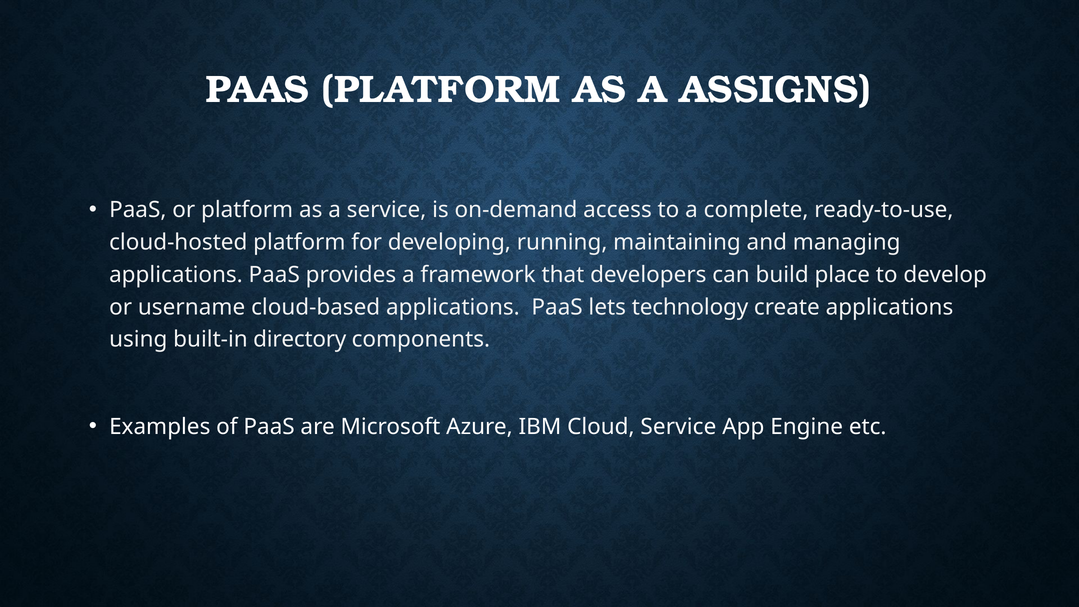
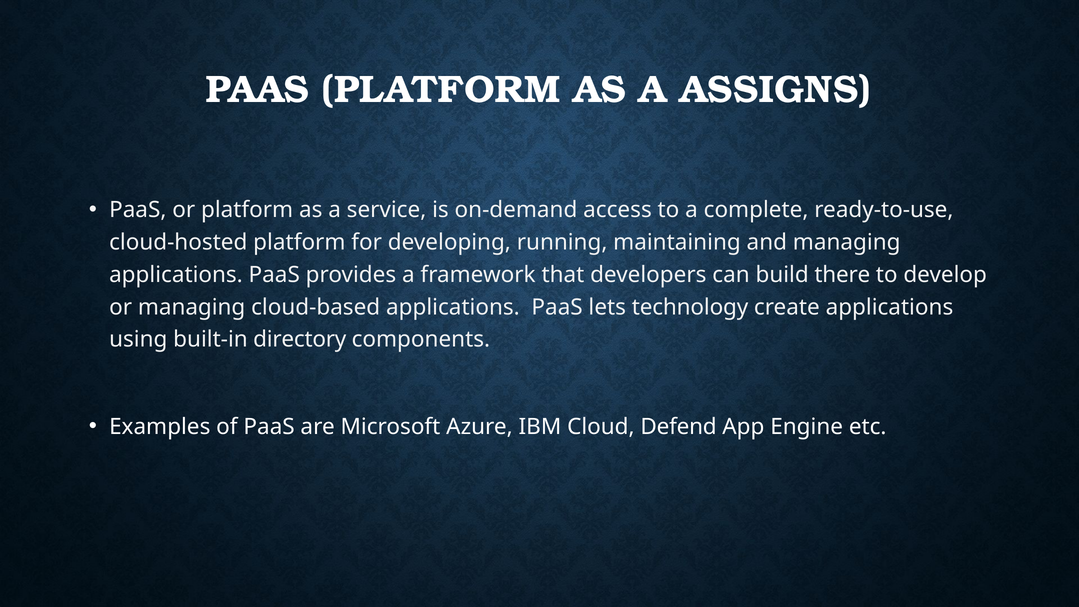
place: place -> there
or username: username -> managing
Cloud Service: Service -> Defend
